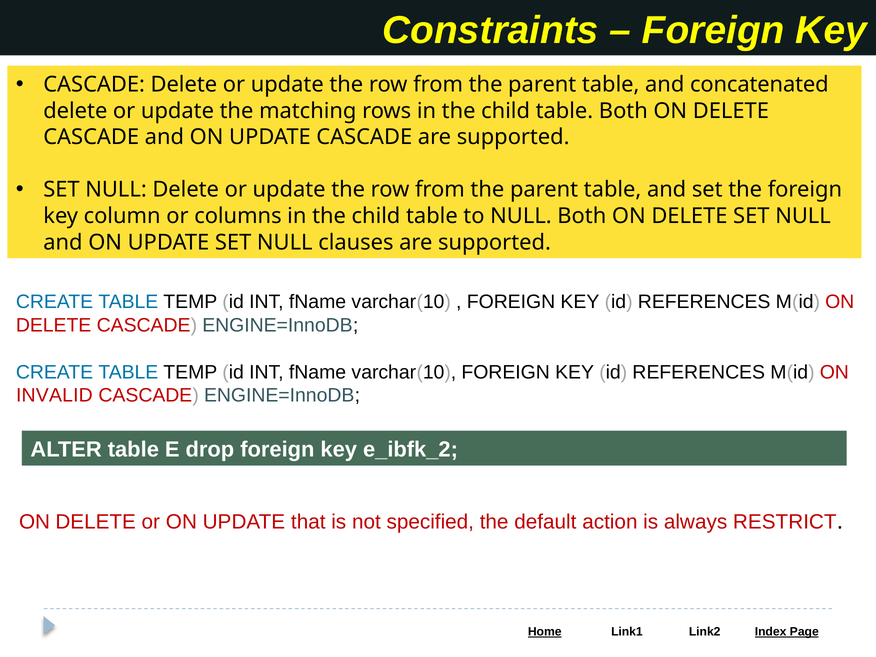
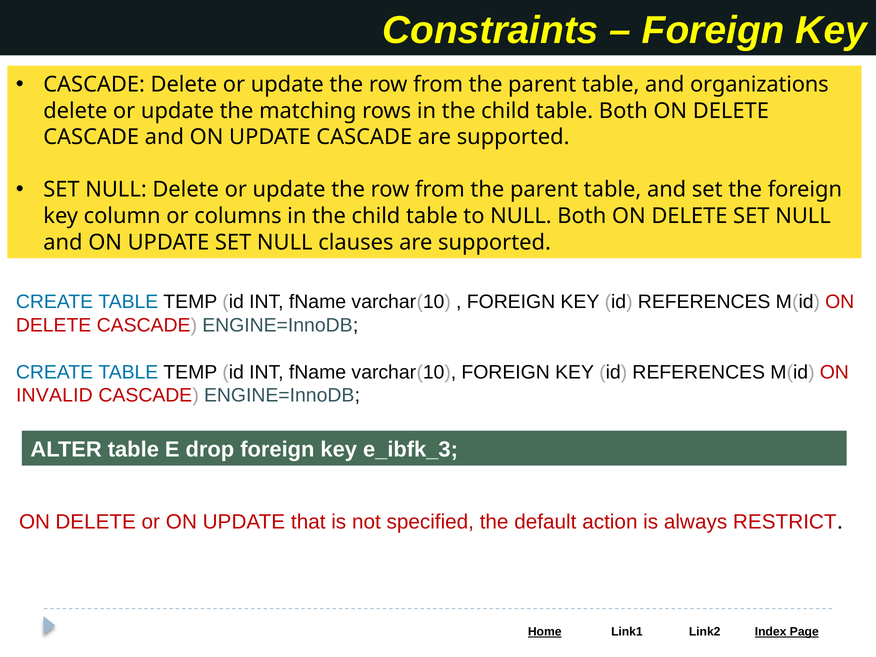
concatenated: concatenated -> organizations
e_ibfk_2: e_ibfk_2 -> e_ibfk_3
